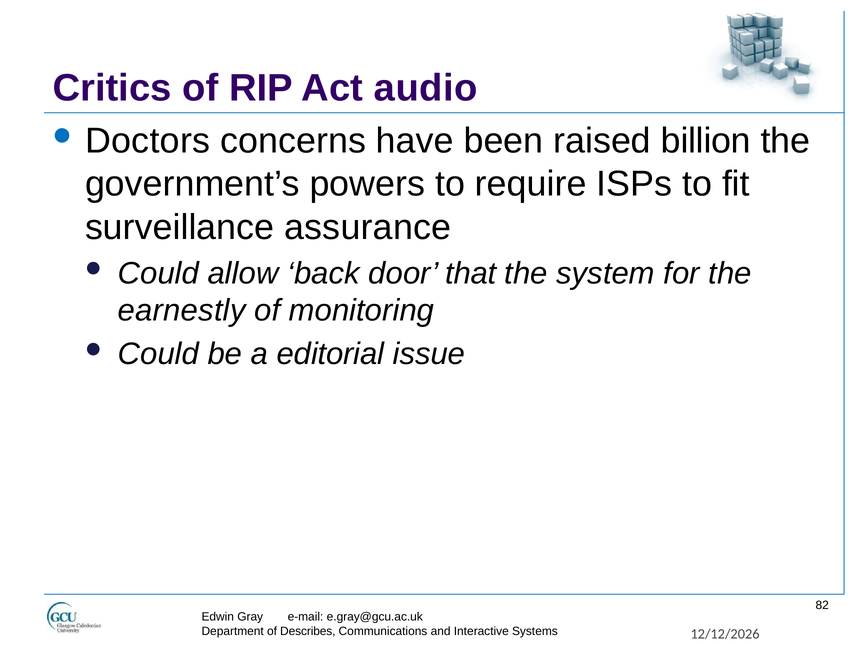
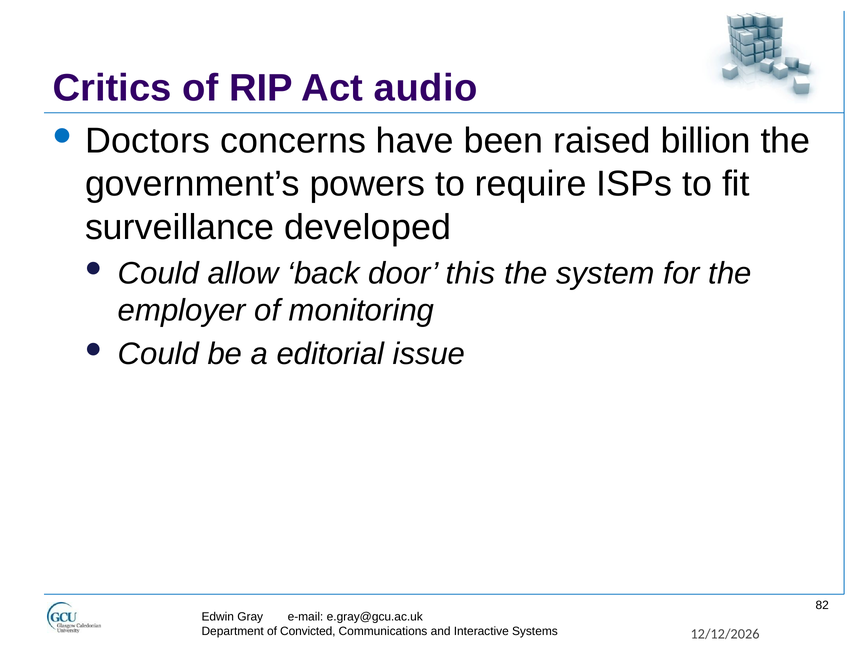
assurance: assurance -> developed
that: that -> this
earnestly: earnestly -> employer
Describes: Describes -> Convicted
